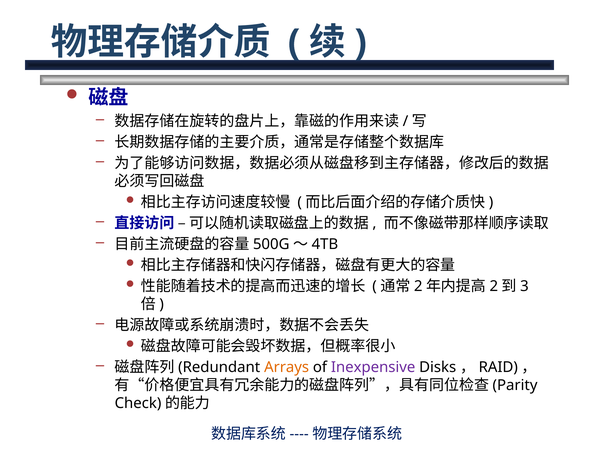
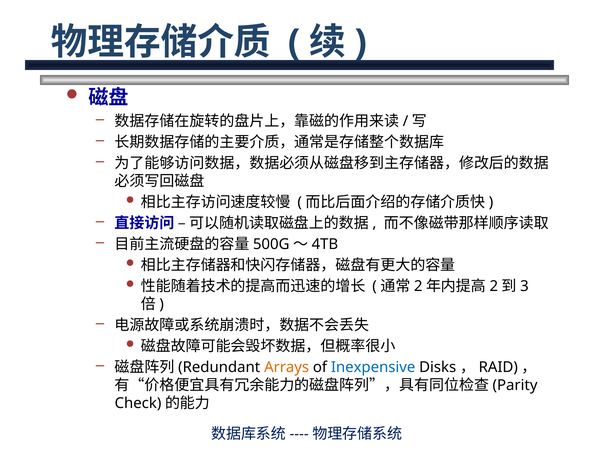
Inexpensive colour: purple -> blue
